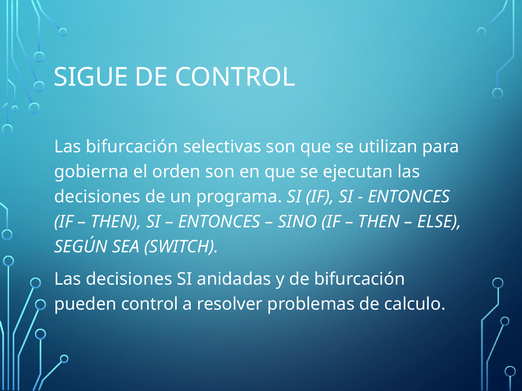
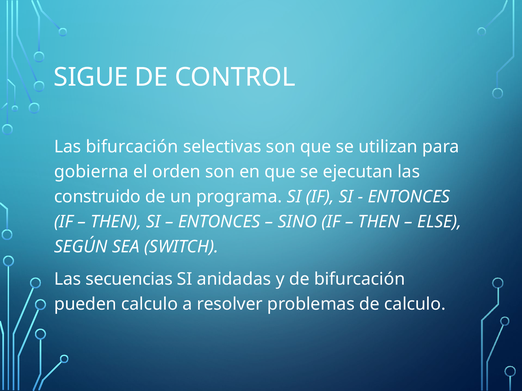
decisiones at (97, 197): decisiones -> construido
decisiones at (129, 279): decisiones -> secuencias
pueden control: control -> calculo
